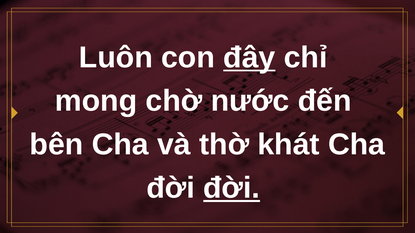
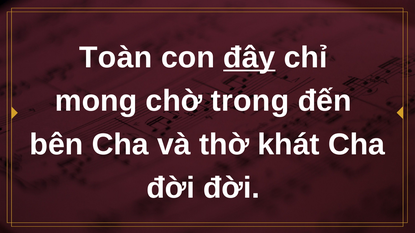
Luôn: Luôn -> Toàn
nước: nước -> trong
đời at (232, 188) underline: present -> none
